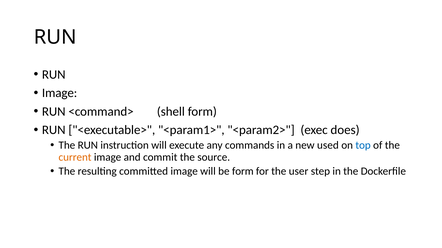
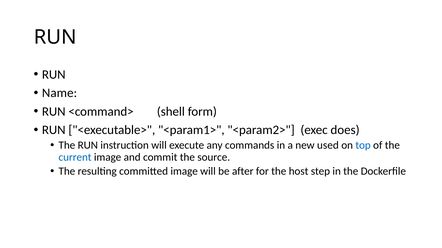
Image at (60, 93): Image -> Name
current colour: orange -> blue
be form: form -> after
user: user -> host
